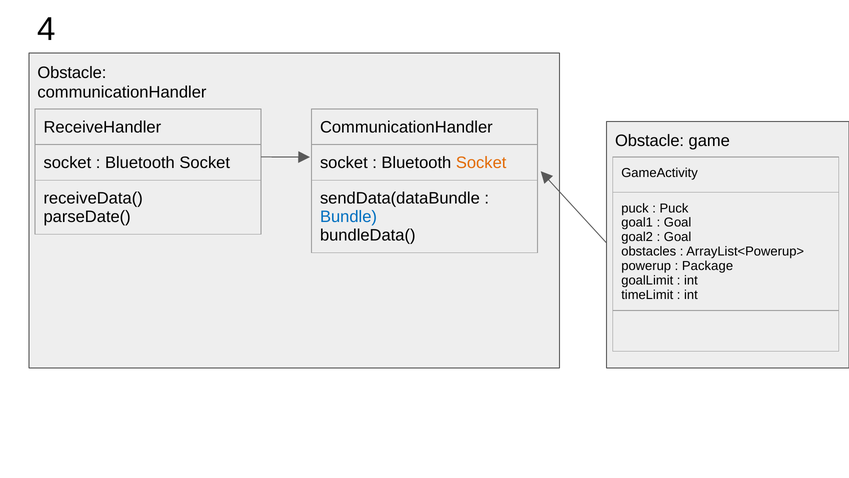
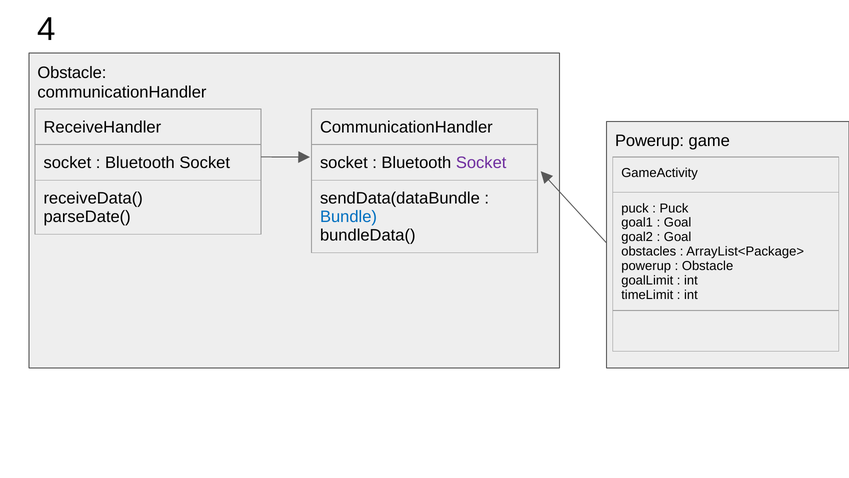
Obstacle at (650, 141): Obstacle -> Powerup
Socket at (481, 163) colour: orange -> purple
ArrayList<Powerup>: ArrayList<Powerup> -> ArrayList<Package>
Package at (708, 266): Package -> Obstacle
